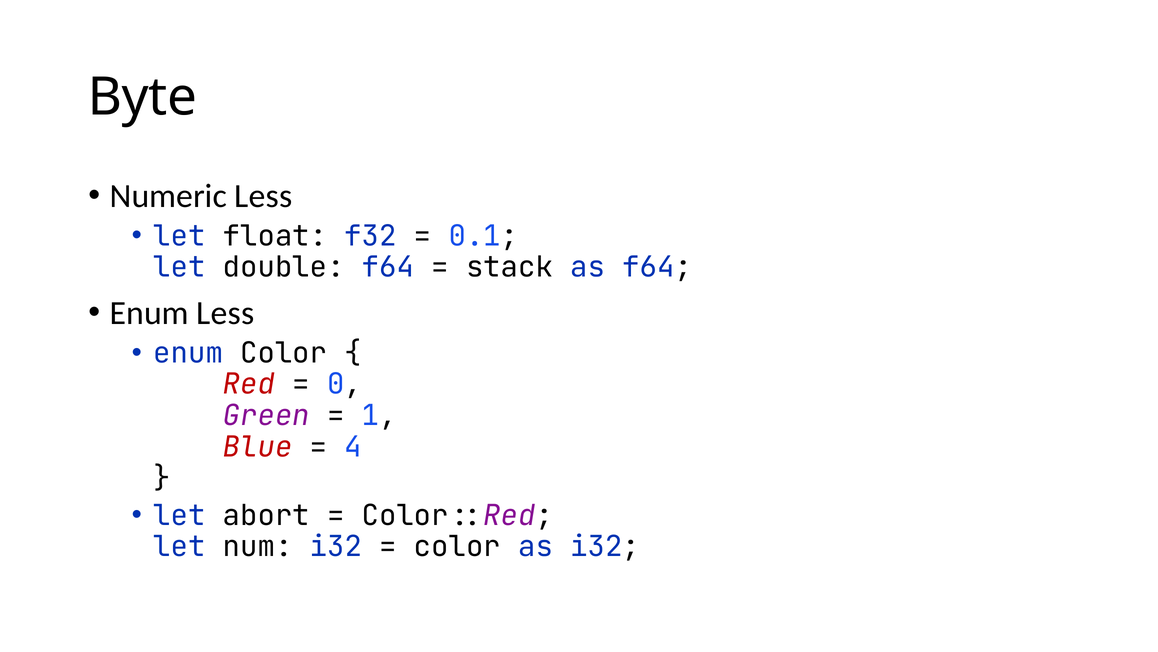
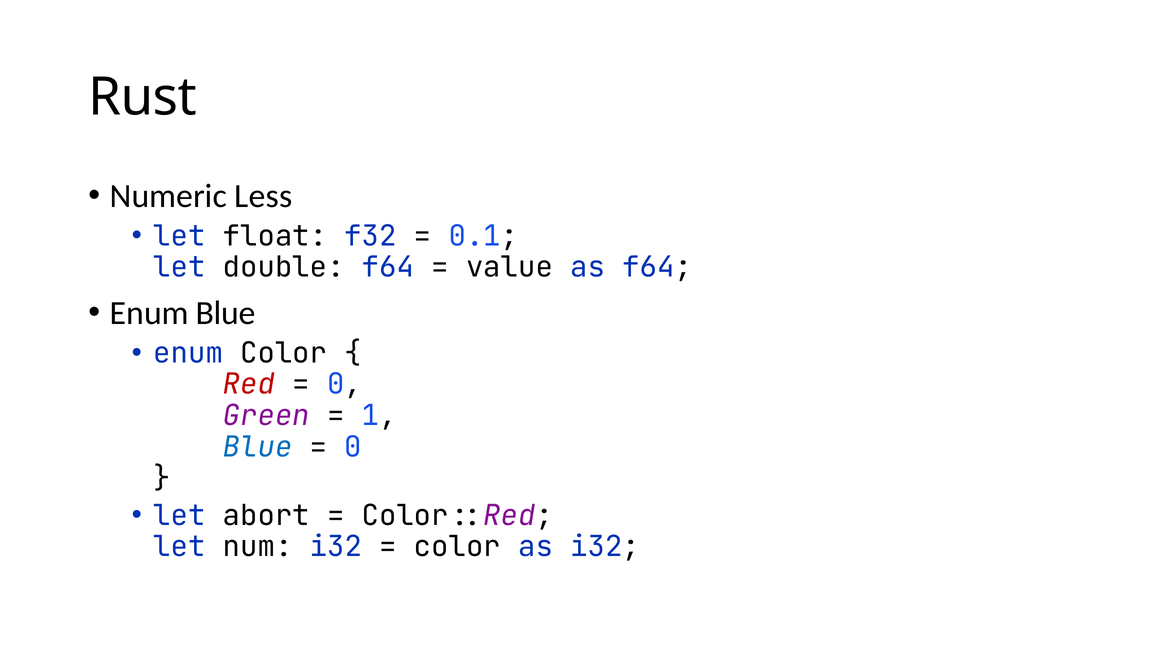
Byte: Byte -> Rust
stack: stack -> value
Enum Less: Less -> Blue
Blue at (258, 447) colour: red -> blue
4 at (353, 447): 4 -> 0
